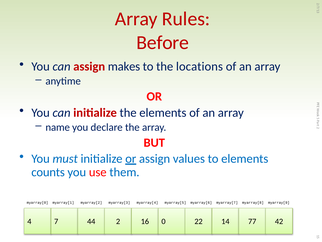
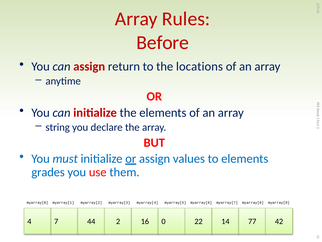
makes: makes -> return
name: name -> string
counts: counts -> grades
